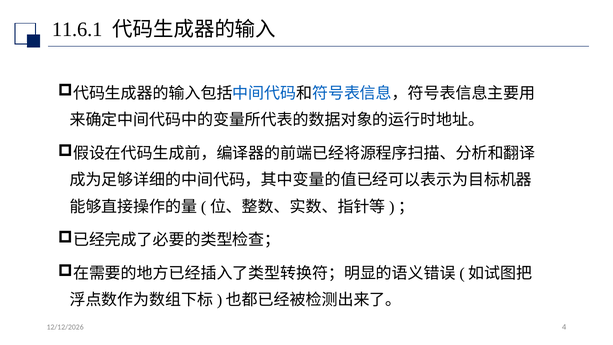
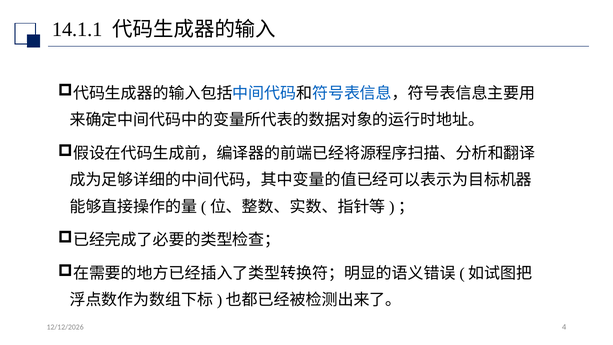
11.6.1: 11.6.1 -> 14.1.1
